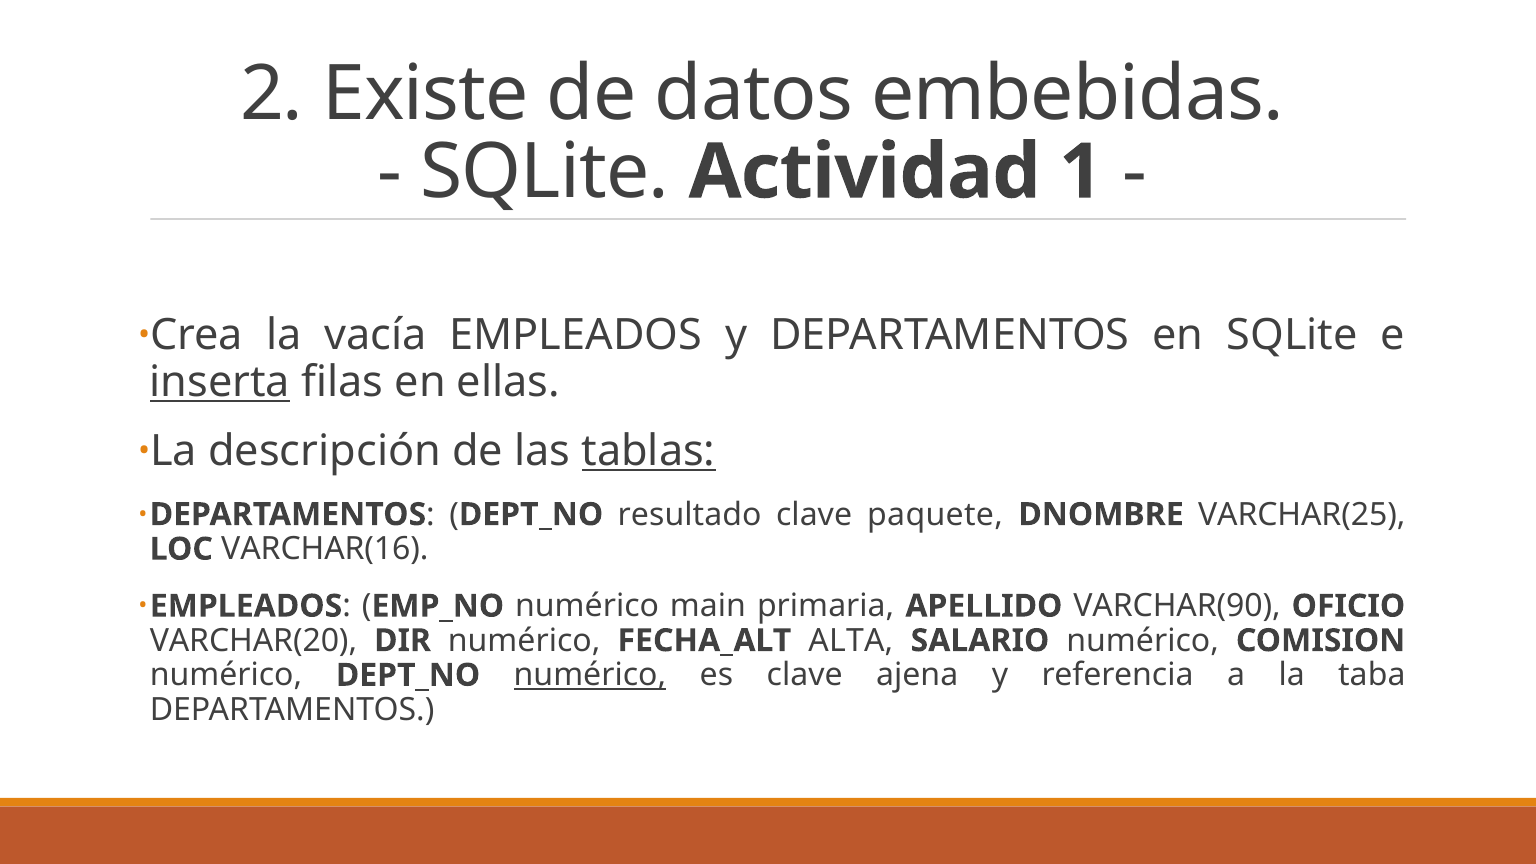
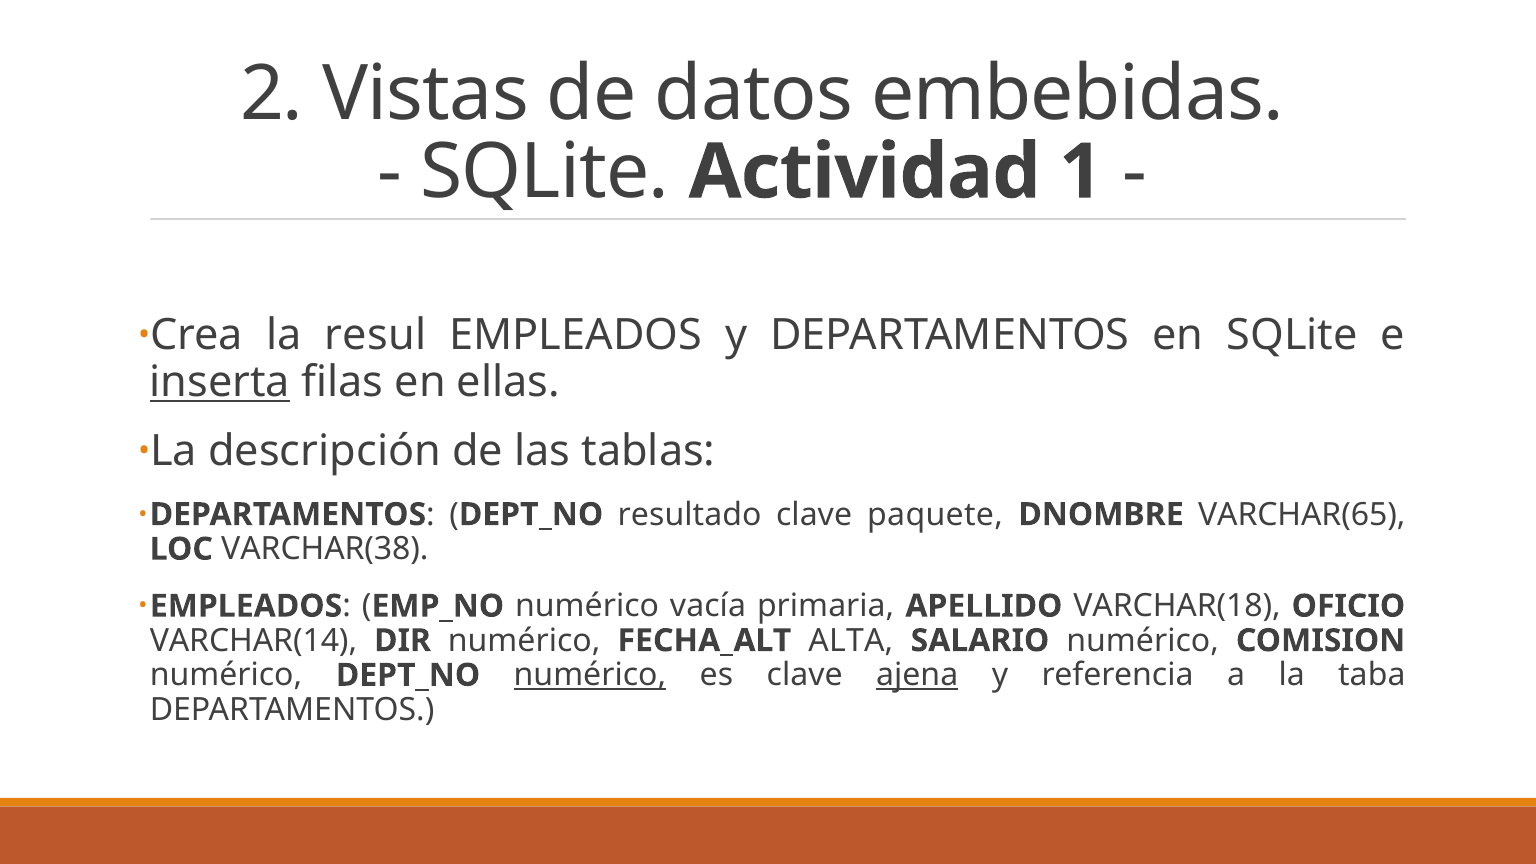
Existe: Existe -> Vistas
vacía: vacía -> resul
tablas underline: present -> none
VARCHAR(25: VARCHAR(25 -> VARCHAR(65
VARCHAR(16: VARCHAR(16 -> VARCHAR(38
main: main -> vacía
VARCHAR(90: VARCHAR(90 -> VARCHAR(18
VARCHAR(20: VARCHAR(20 -> VARCHAR(14
ajena underline: none -> present
